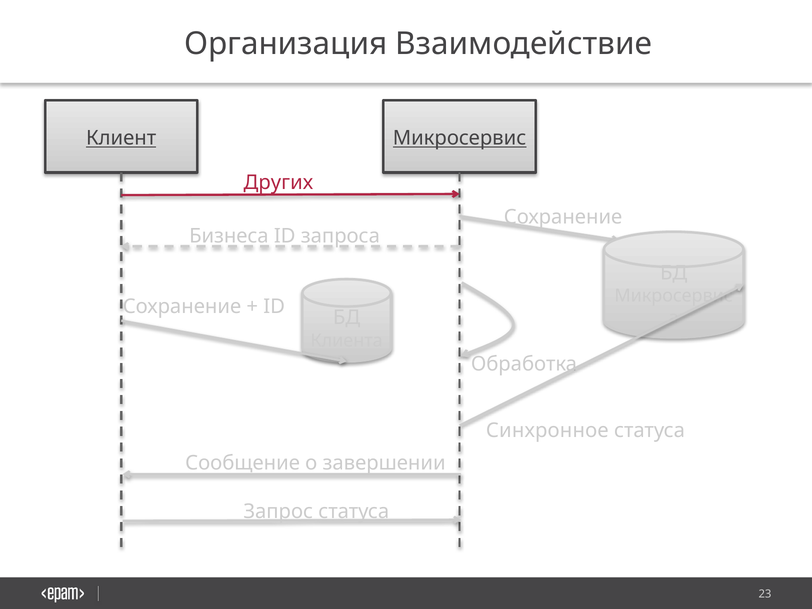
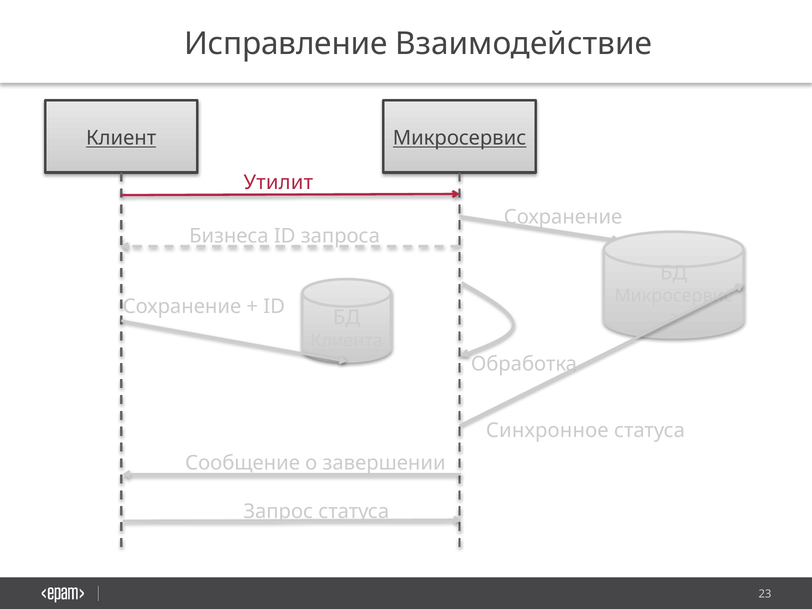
Организация: Организация -> Исправление
Других: Других -> Утилит
